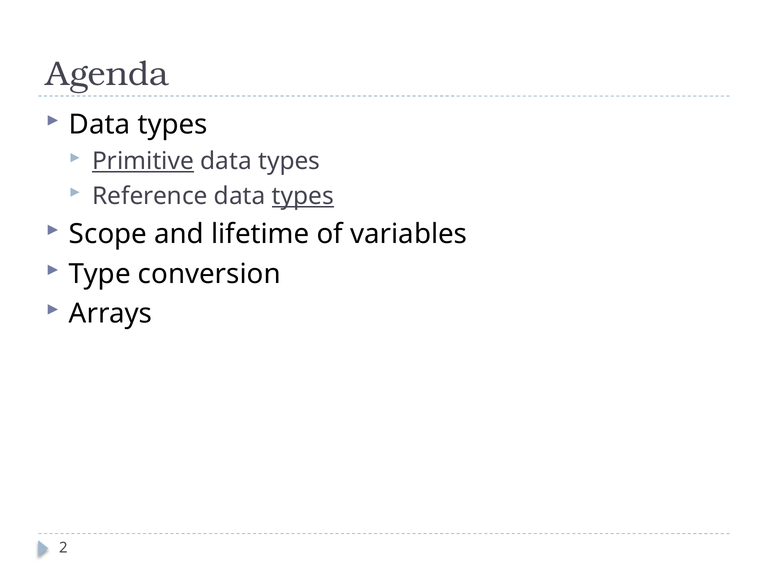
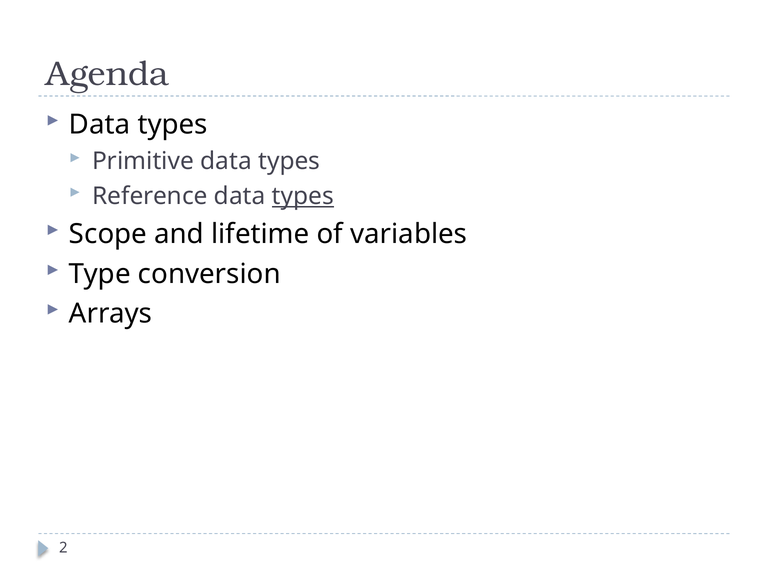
Primitive underline: present -> none
